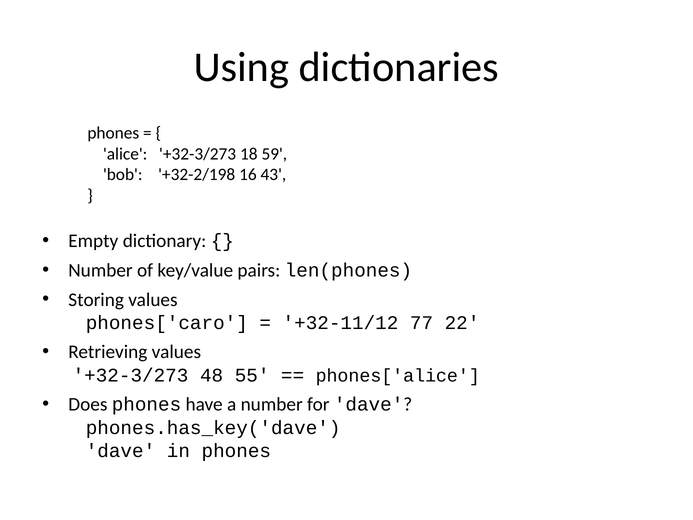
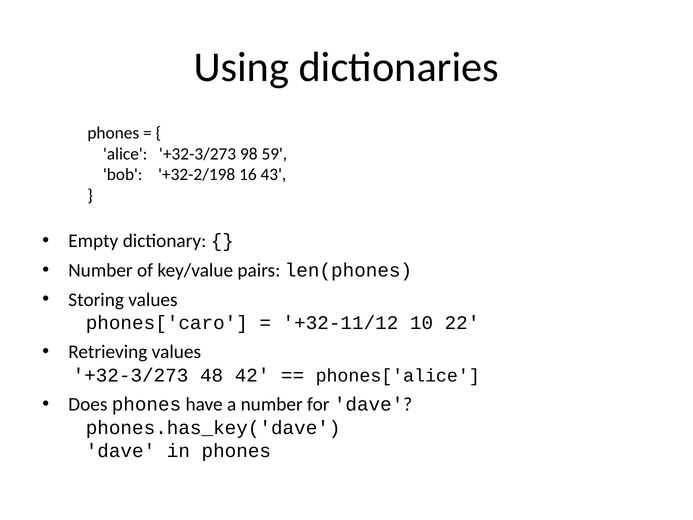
18: 18 -> 98
77: 77 -> 10
55: 55 -> 42
